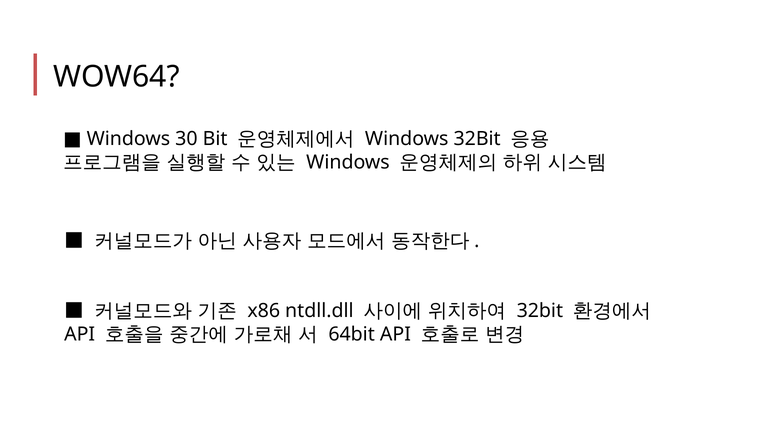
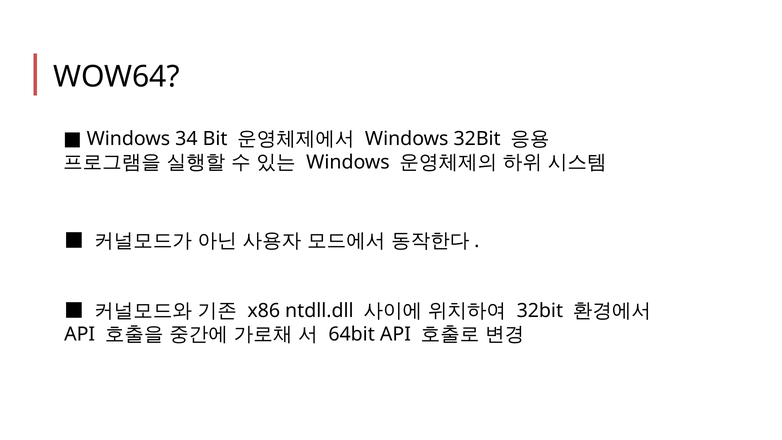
30: 30 -> 34
